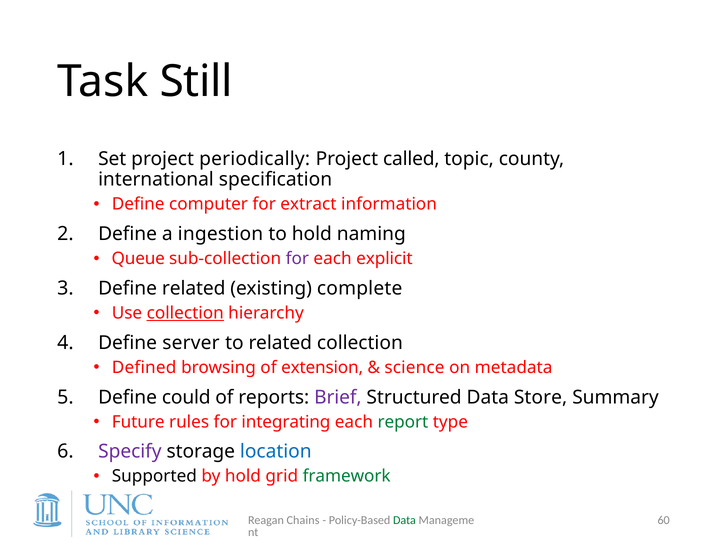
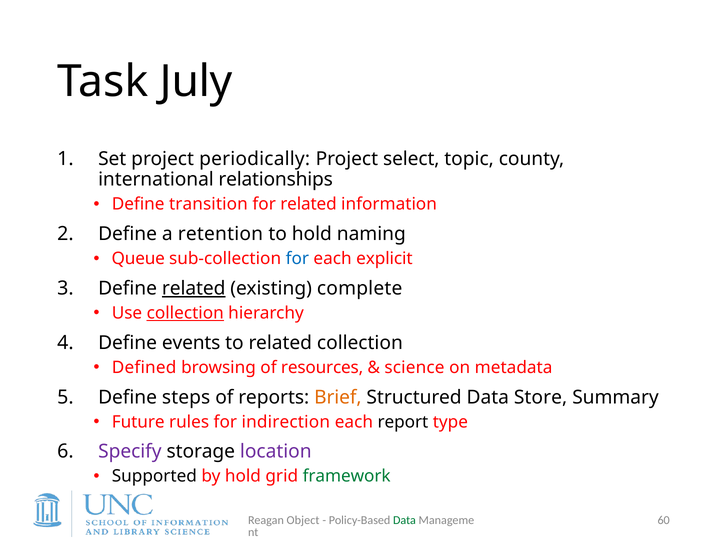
Still: Still -> July
called: called -> select
specification: specification -> relationships
computer: computer -> transition
for extract: extract -> related
ingestion: ingestion -> retention
for at (297, 259) colour: purple -> blue
related at (194, 289) underline: none -> present
server: server -> events
extension: extension -> resources
could: could -> steps
Brief colour: purple -> orange
integrating: integrating -> indirection
report colour: green -> black
location colour: blue -> purple
Chains: Chains -> Object
